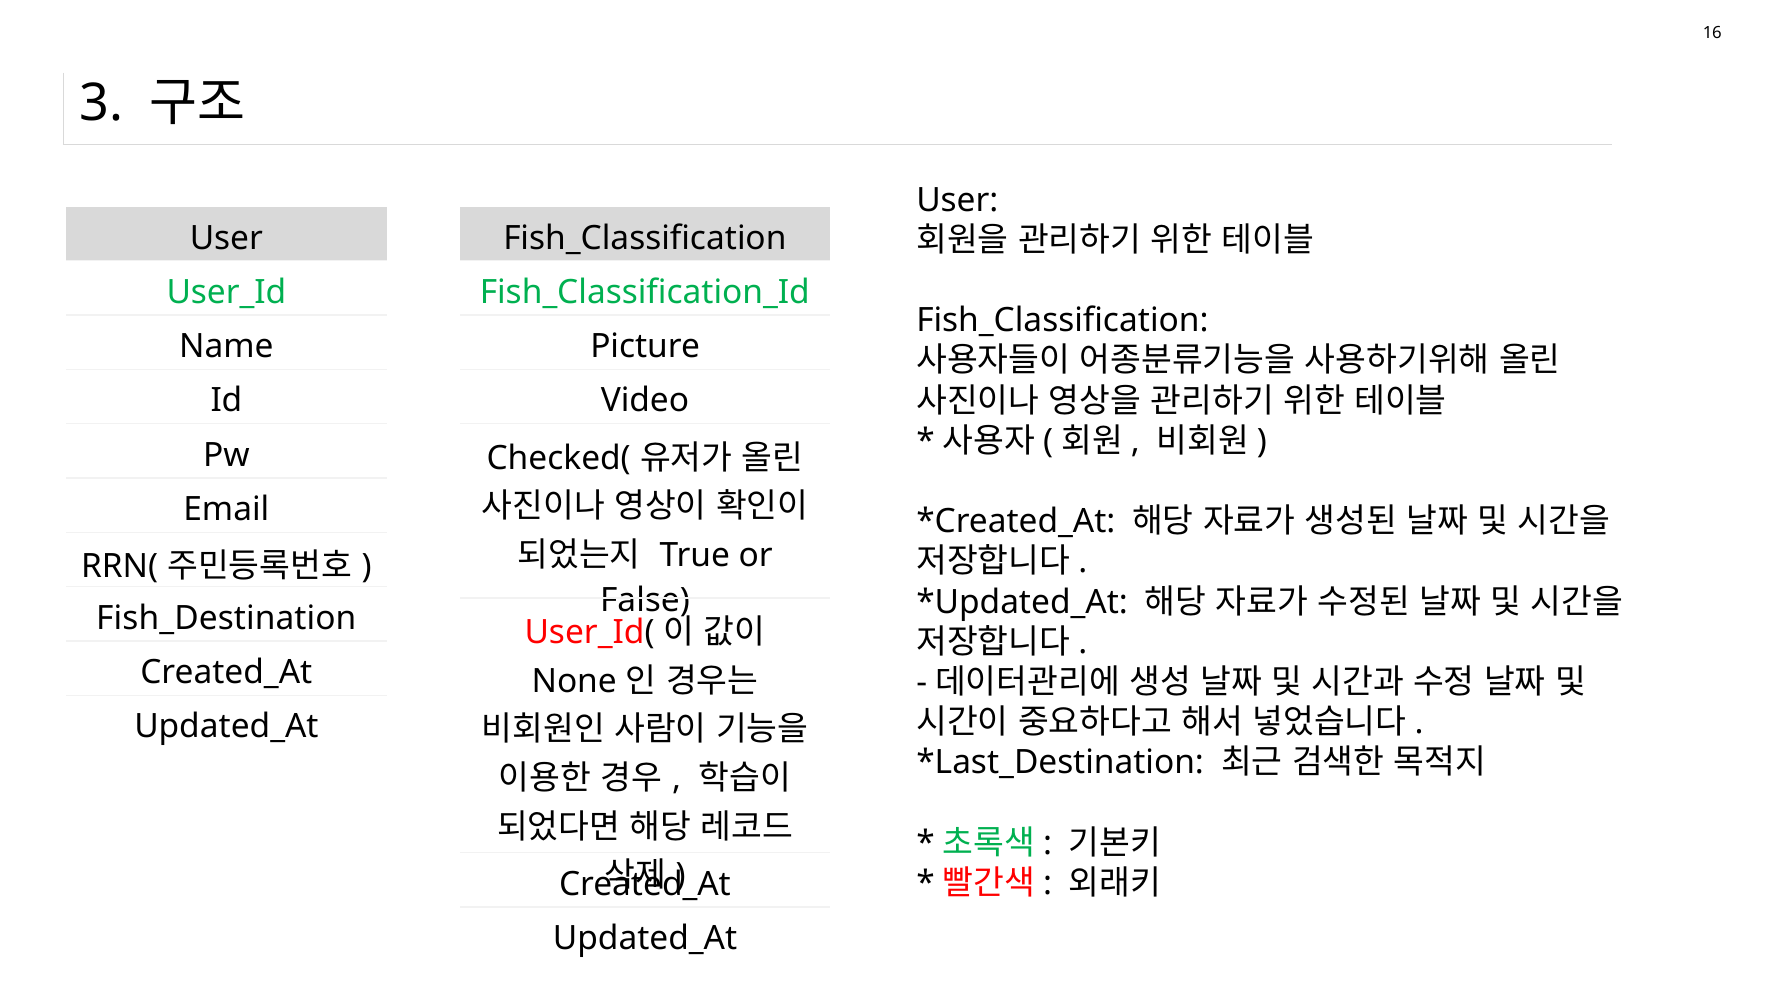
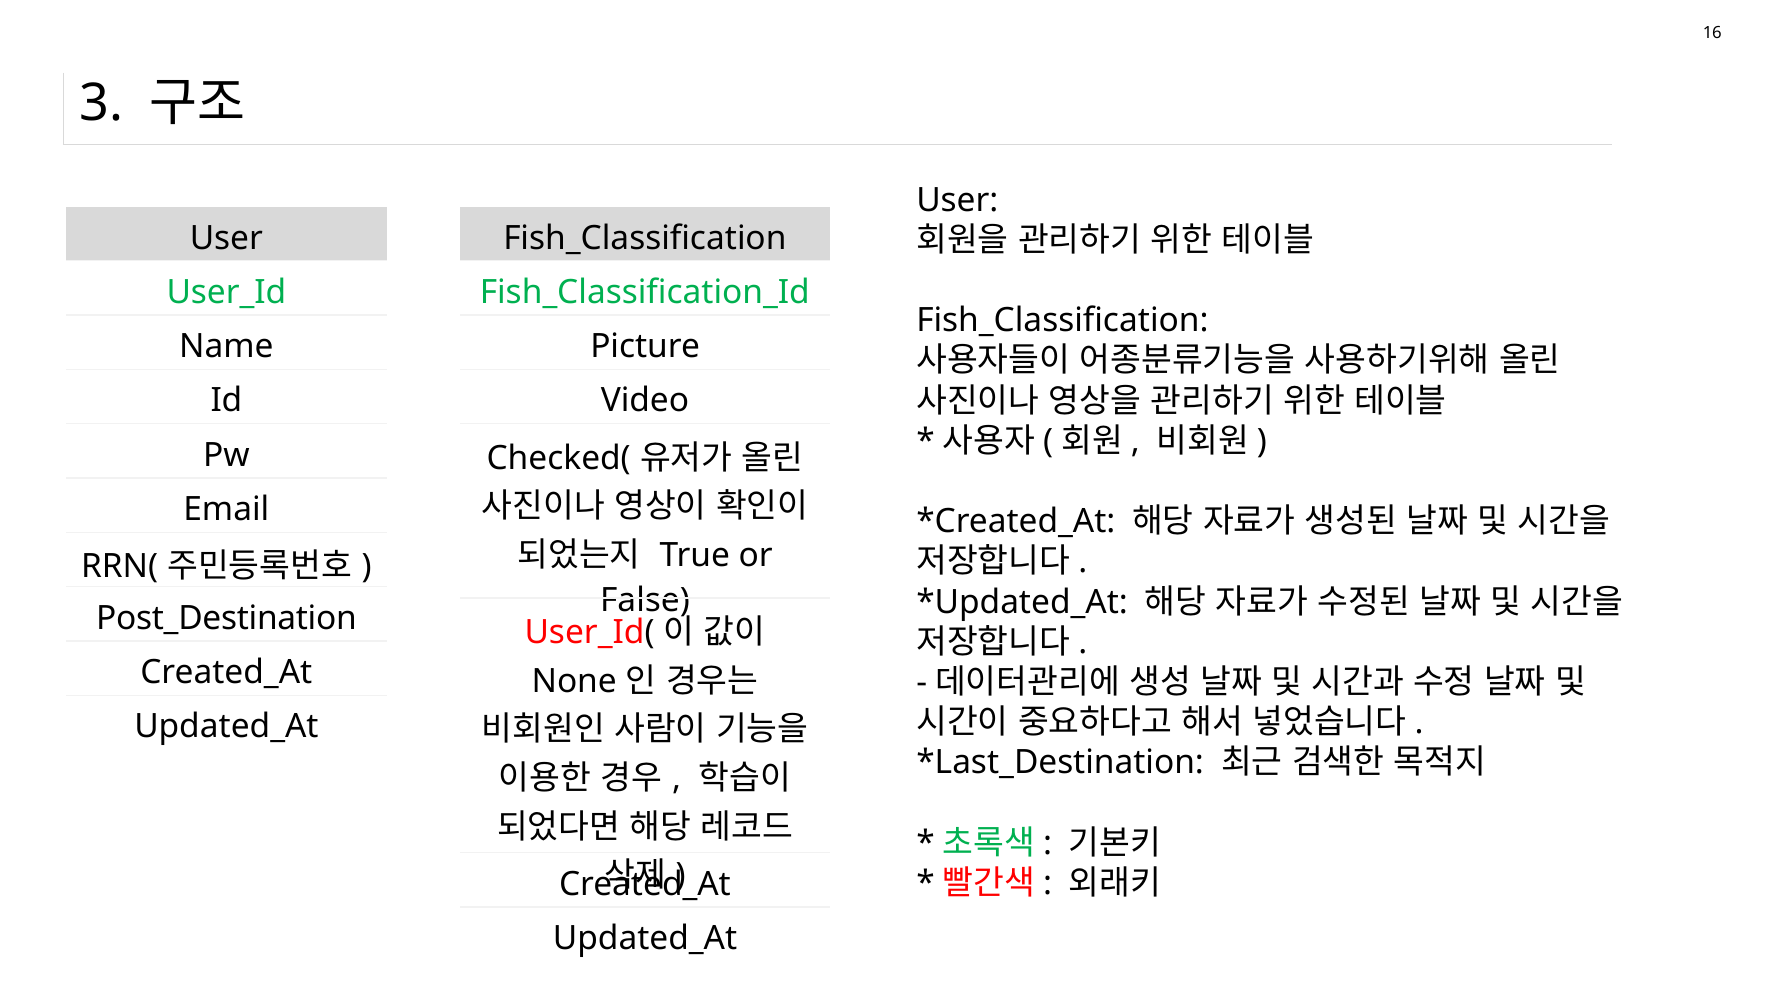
Fish_Destination: Fish_Destination -> Post_Destination
